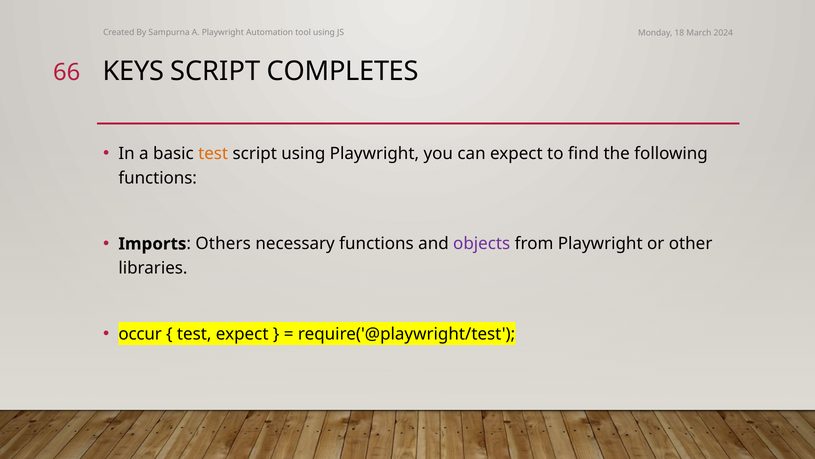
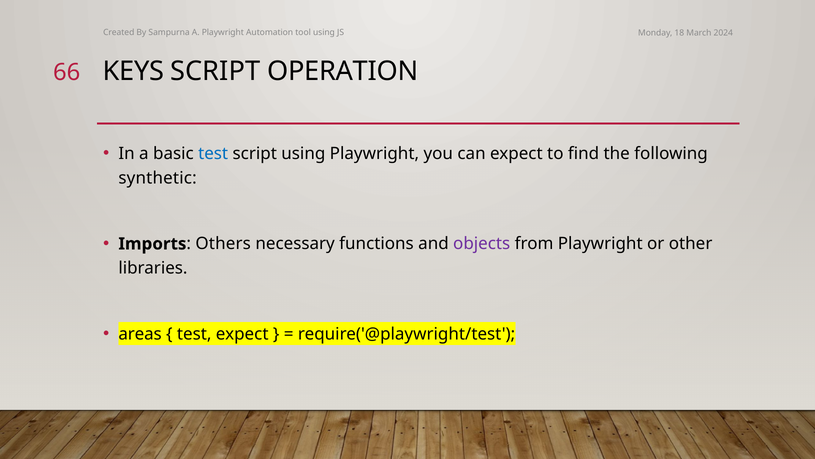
COMPLETES: COMPLETES -> OPERATION
test at (213, 153) colour: orange -> blue
functions at (158, 178): functions -> synthetic
occur: occur -> areas
